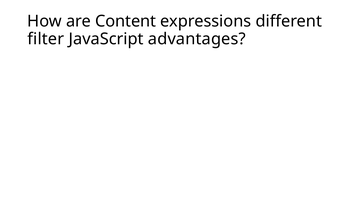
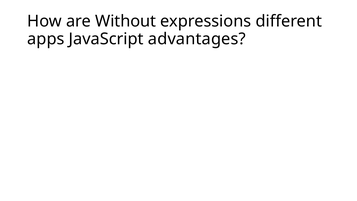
Content: Content -> Without
filter: filter -> apps
